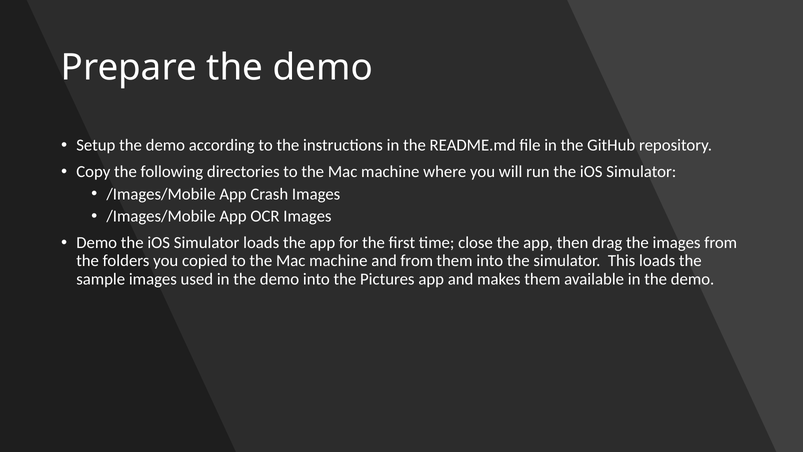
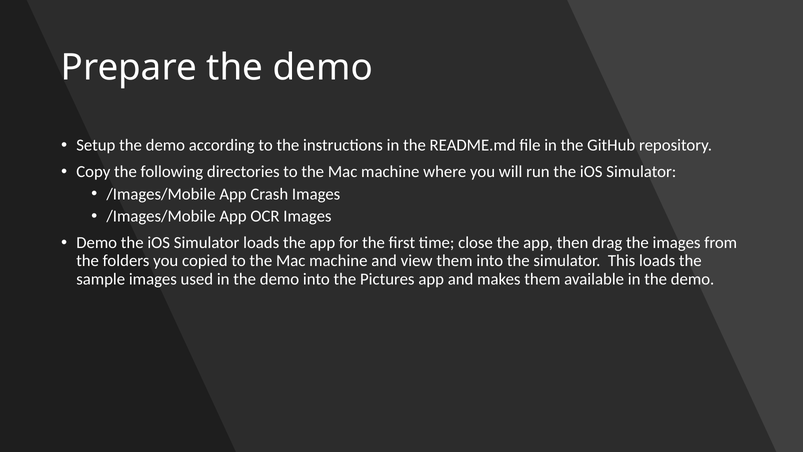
and from: from -> view
